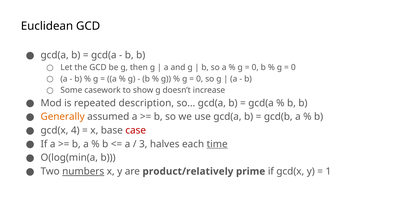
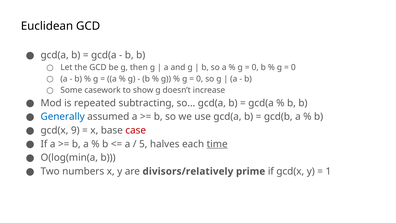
description: description -> subtracting
Generally colour: orange -> blue
4: 4 -> 9
3: 3 -> 5
numbers underline: present -> none
product/relatively: product/relatively -> divisors/relatively
